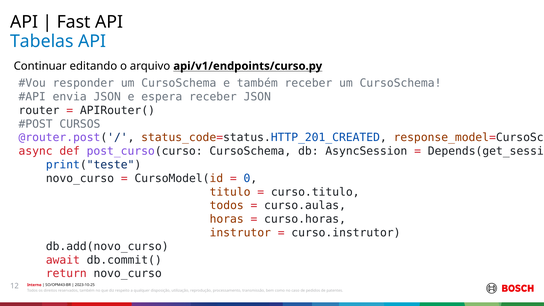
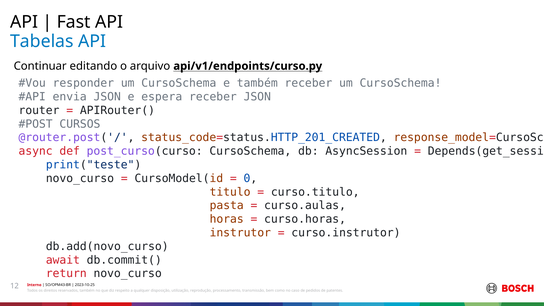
todos at (227, 206): todos -> pasta
